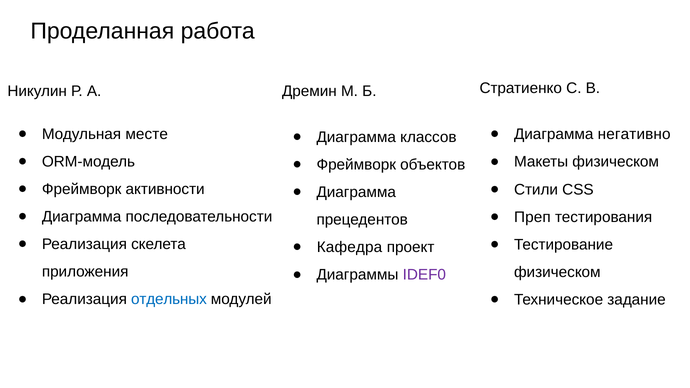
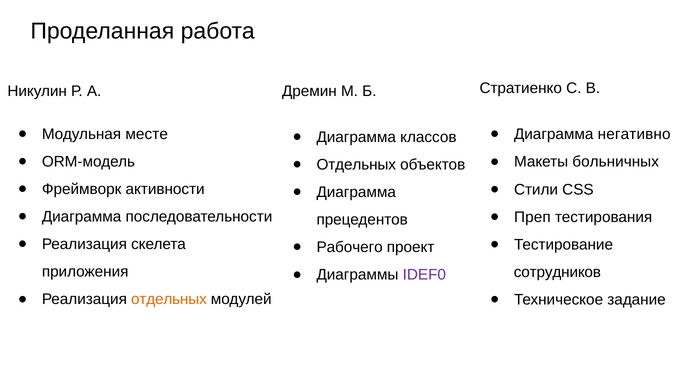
Макеты физическом: физическом -> больничных
Фреймворк at (356, 165): Фреймворк -> Отдельных
Кафедра: Кафедра -> Рабочего
физическом at (557, 272): физическом -> сотрудников
отдельных at (169, 300) colour: blue -> orange
